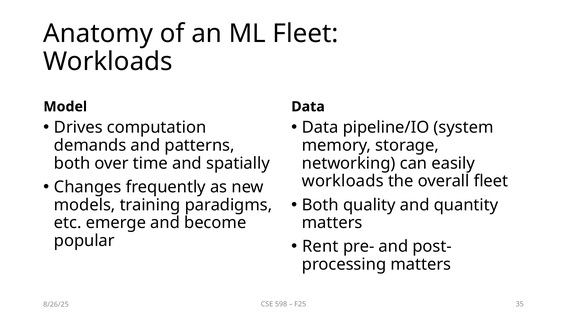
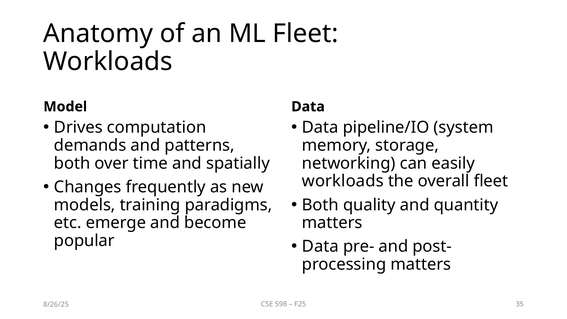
Rent at (320, 246): Rent -> Data
